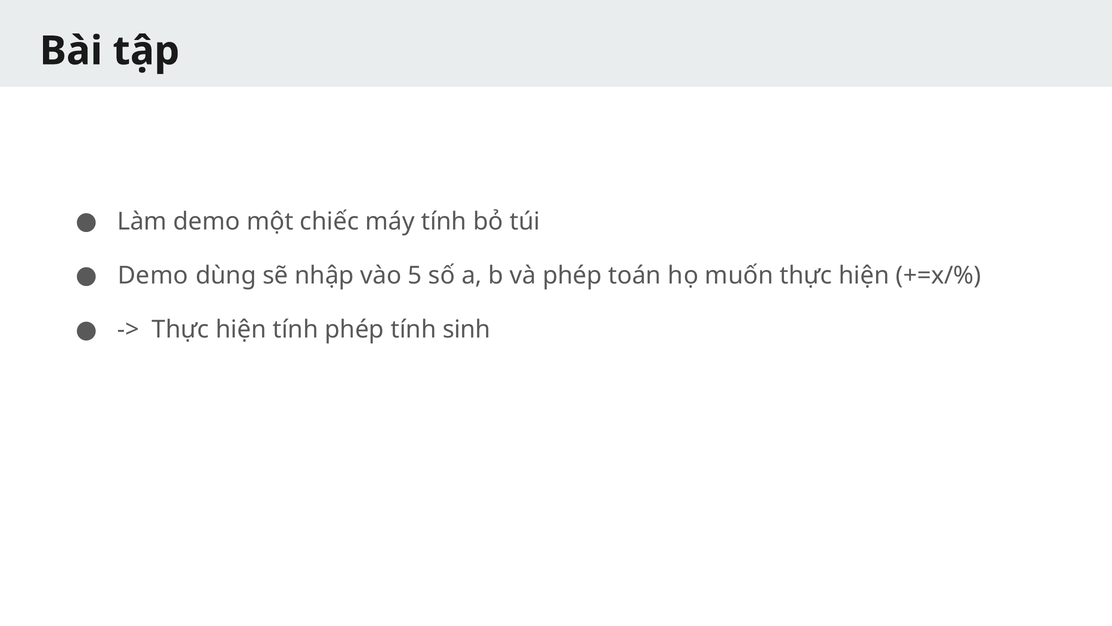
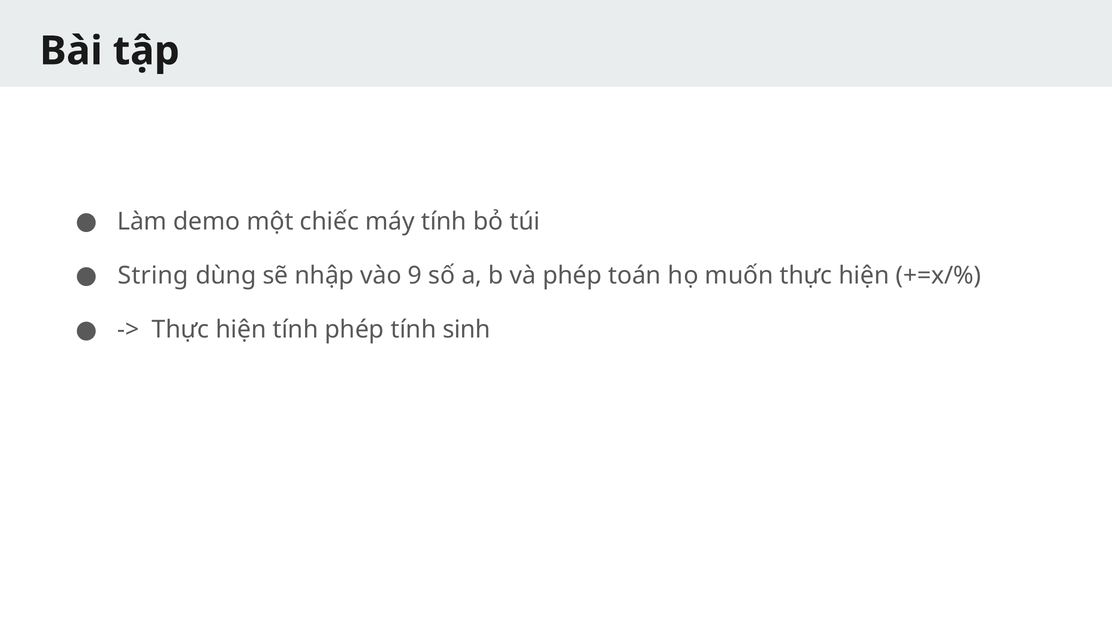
Demo at (153, 275): Demo -> String
5: 5 -> 9
